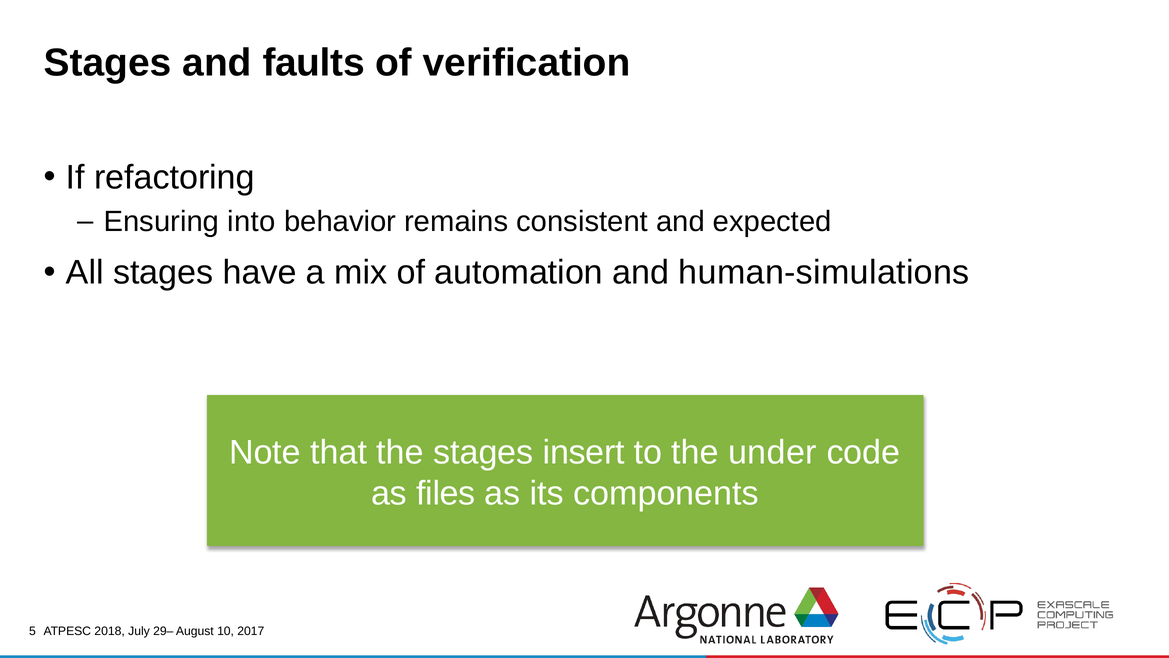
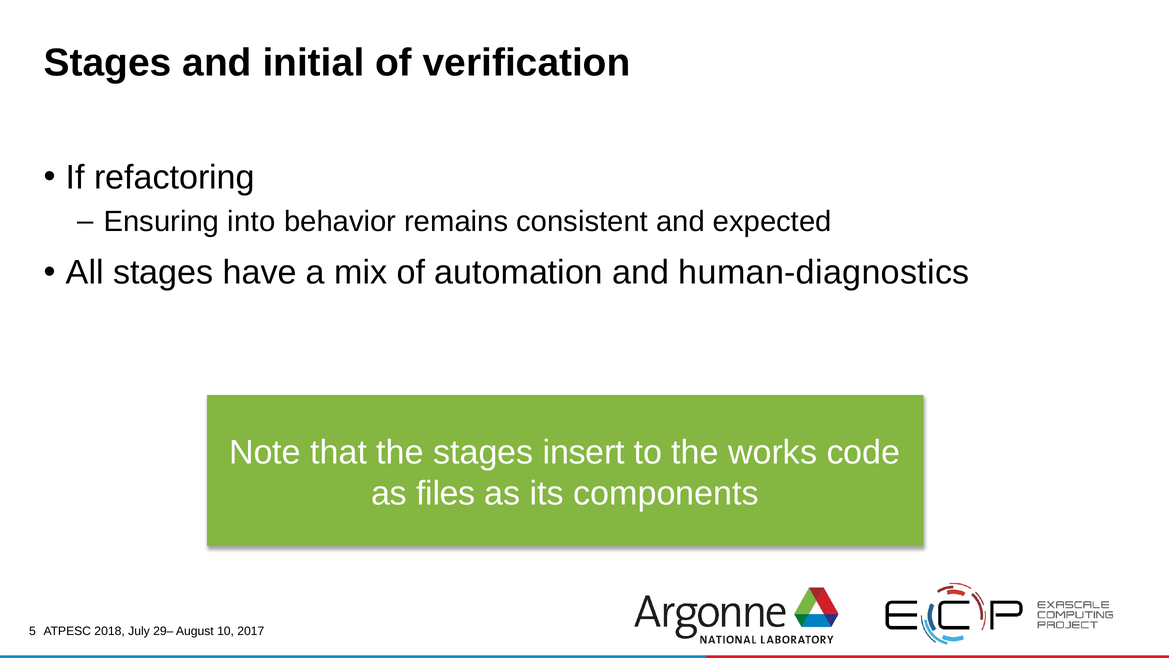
faults: faults -> initial
human-simulations: human-simulations -> human-diagnostics
under: under -> works
